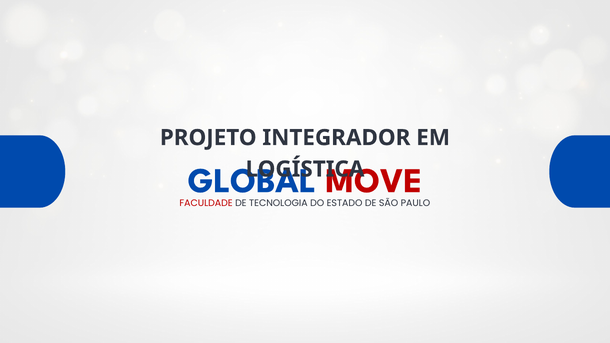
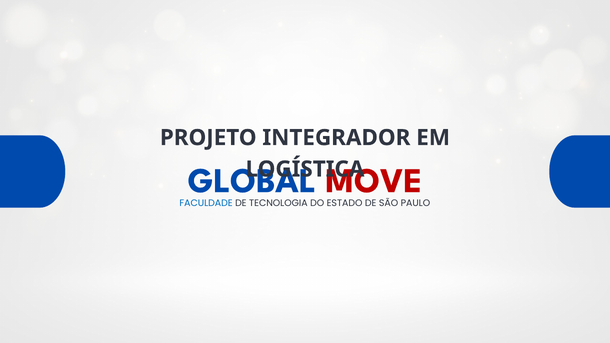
FACULDADE colour: red -> blue
